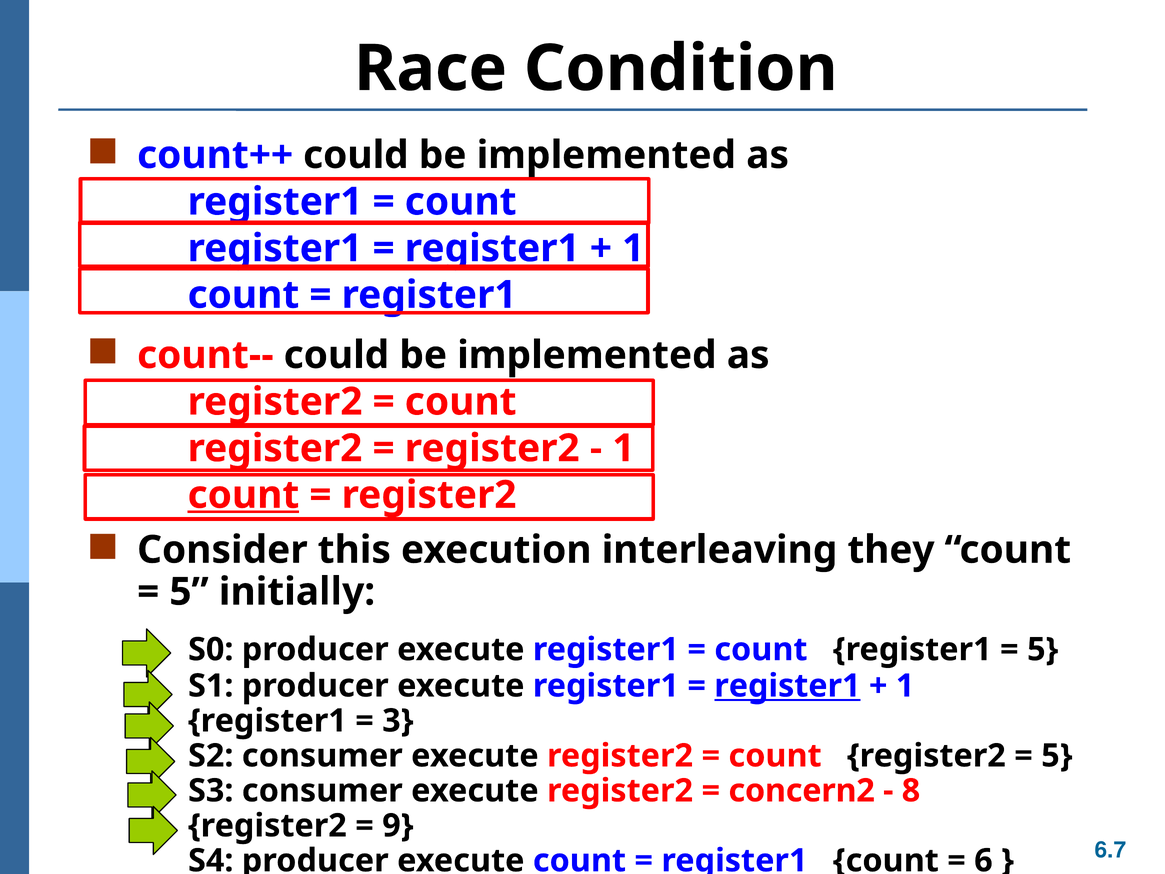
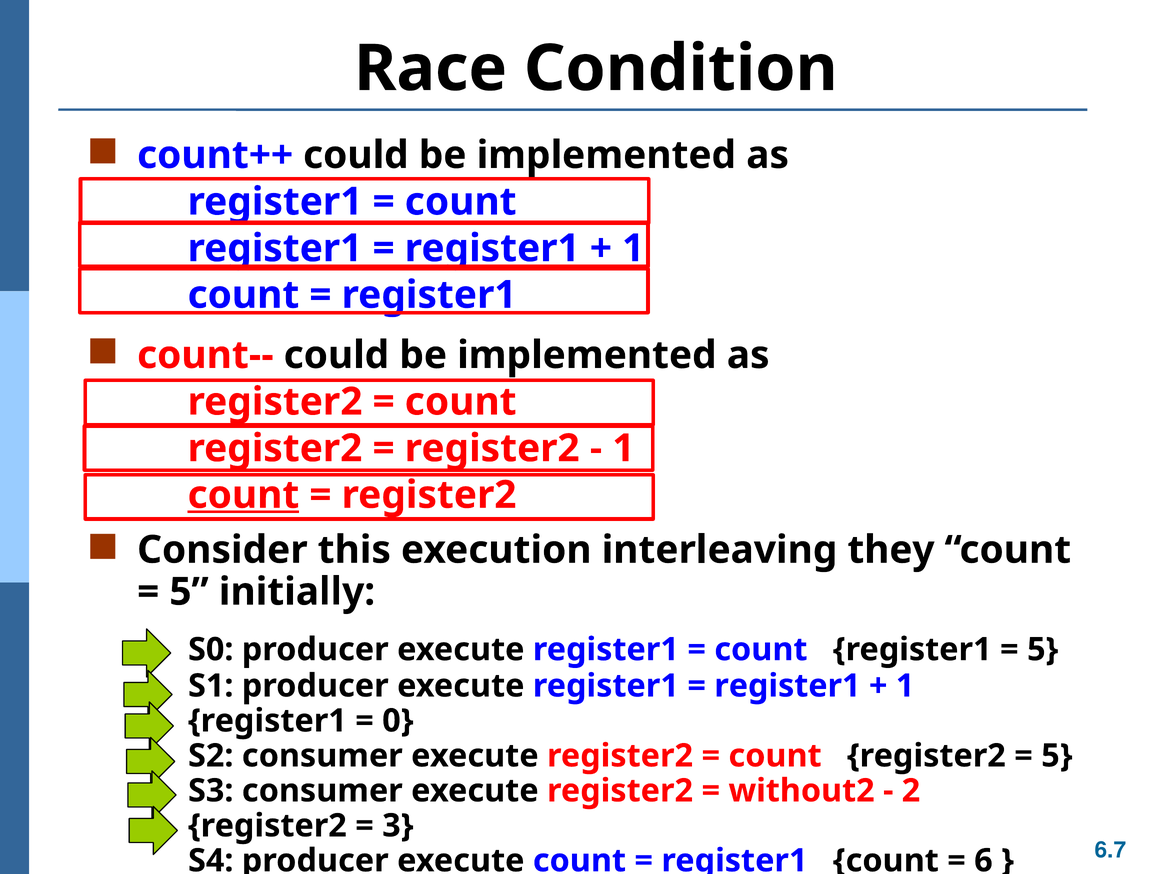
register1 at (787, 686) underline: present -> none
3: 3 -> 0
concern2: concern2 -> without2
8: 8 -> 2
9: 9 -> 3
